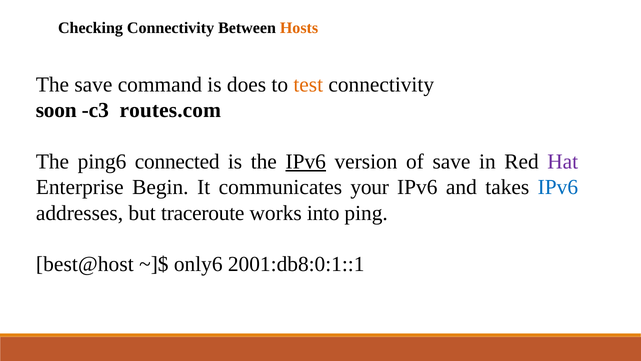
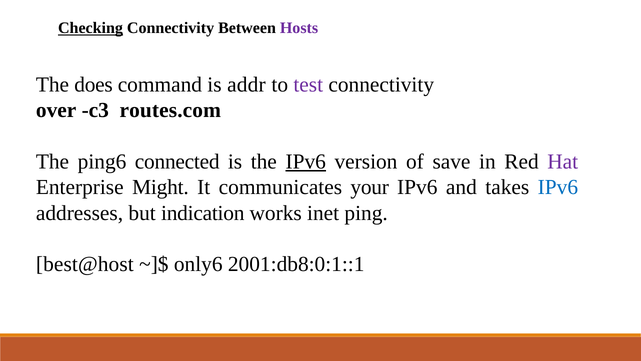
Checking underline: none -> present
Hosts colour: orange -> purple
The save: save -> does
does: does -> addr
test colour: orange -> purple
soon: soon -> over
Begin: Begin -> Might
traceroute: traceroute -> indication
into: into -> inet
